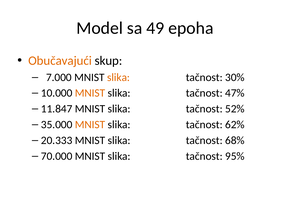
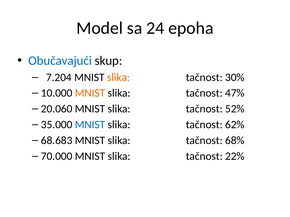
49: 49 -> 24
Obučavajući colour: orange -> blue
7.000: 7.000 -> 7.204
11.847: 11.847 -> 20.060
MNIST at (90, 125) colour: orange -> blue
20.333: 20.333 -> 68.683
95%: 95% -> 22%
